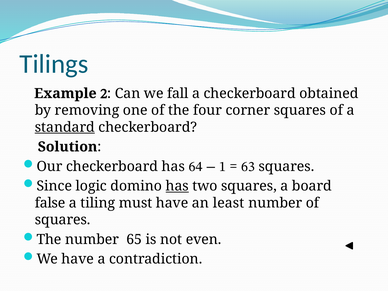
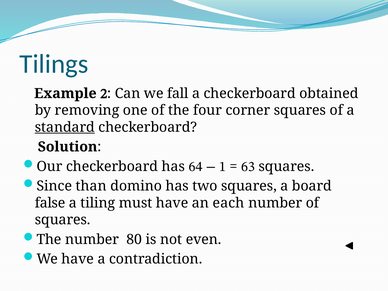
logic: logic -> than
has at (177, 186) underline: present -> none
least: least -> each
65: 65 -> 80
